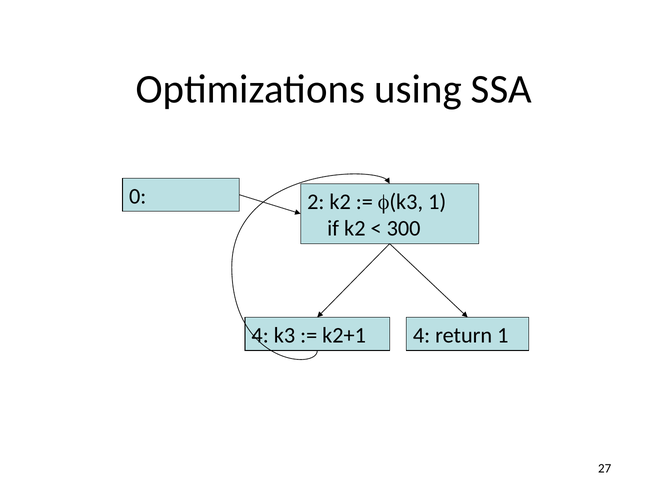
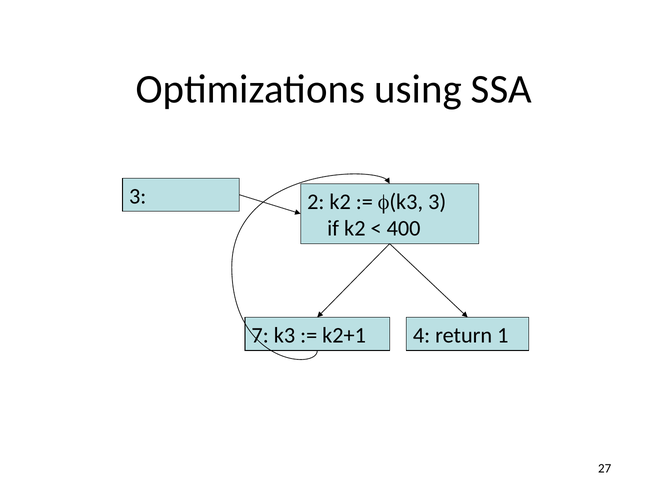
0 at (138, 196): 0 -> 3
(k3 1: 1 -> 3
300: 300 -> 400
4 at (260, 335): 4 -> 7
